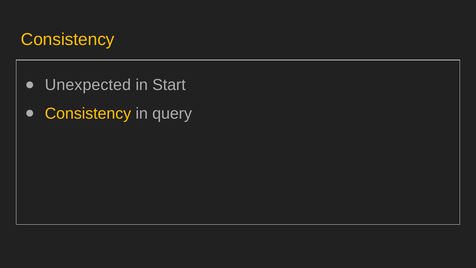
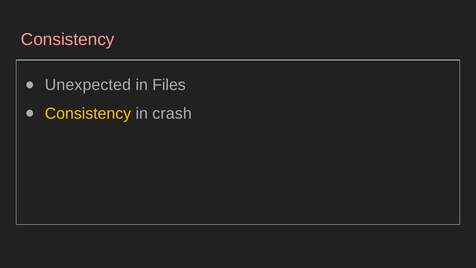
Consistency at (68, 39) colour: yellow -> pink
Start: Start -> Files
query: query -> crash
